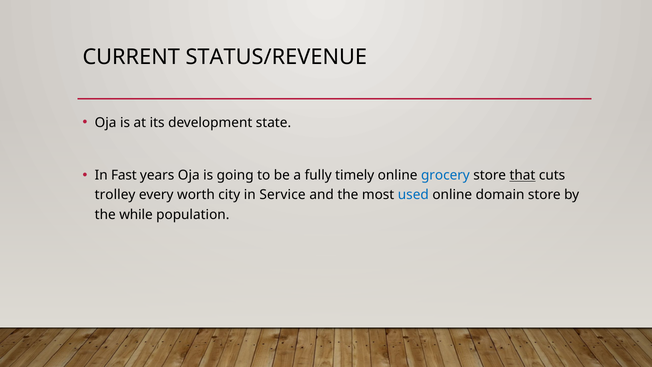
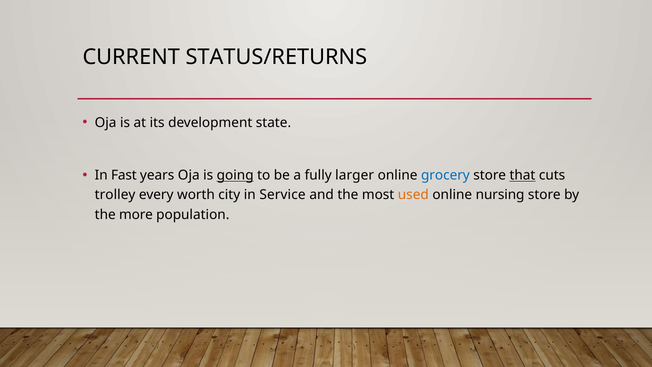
STATUS/REVENUE: STATUS/REVENUE -> STATUS/RETURNS
going underline: none -> present
timely: timely -> larger
used colour: blue -> orange
domain: domain -> nursing
while: while -> more
